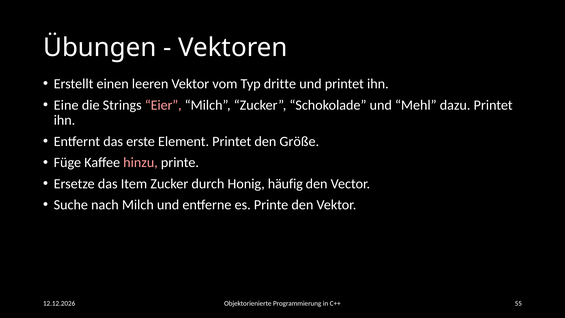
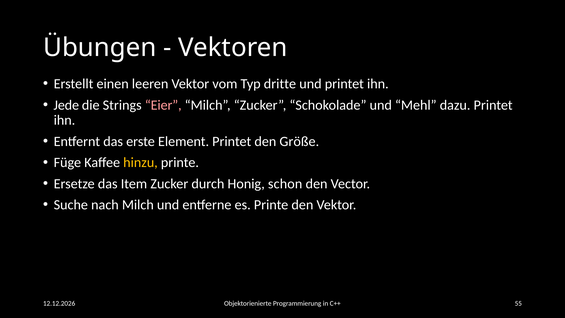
Eine: Eine -> Jede
hinzu colour: pink -> yellow
häufig: häufig -> schon
